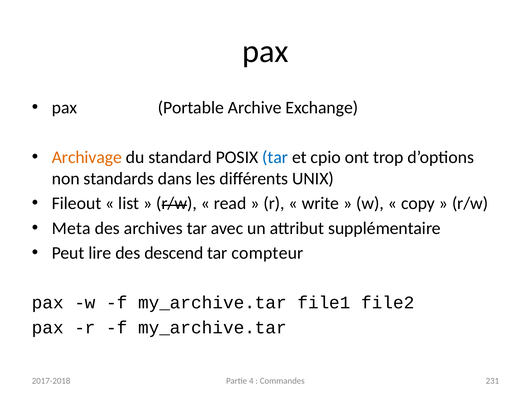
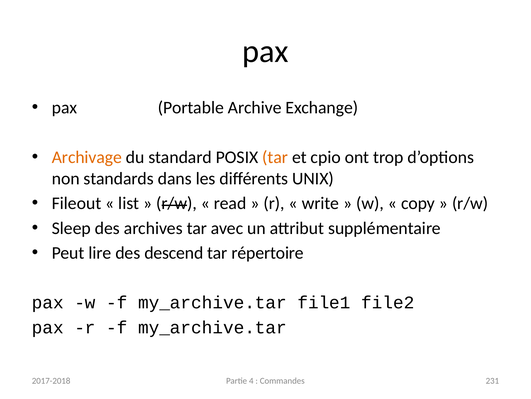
tar at (275, 157) colour: blue -> orange
Meta: Meta -> Sleep
compteur: compteur -> répertoire
